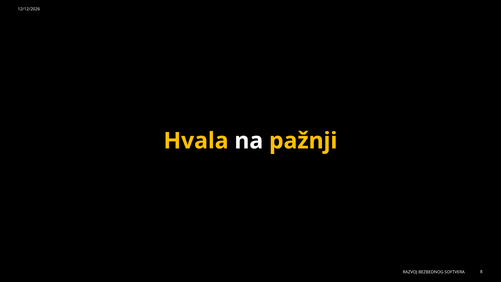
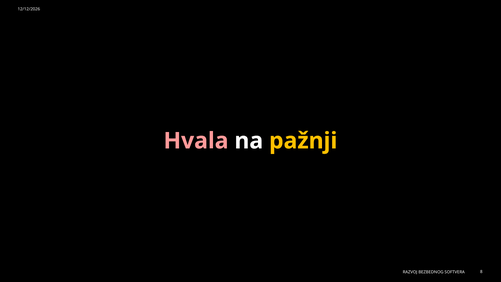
Hvala colour: yellow -> pink
